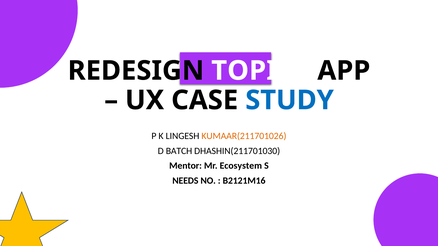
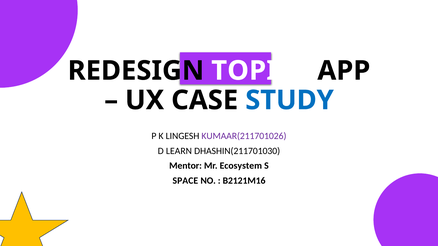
KUMAAR(211701026 colour: orange -> purple
BATCH: BATCH -> LEARN
NEEDS: NEEDS -> SPACE
